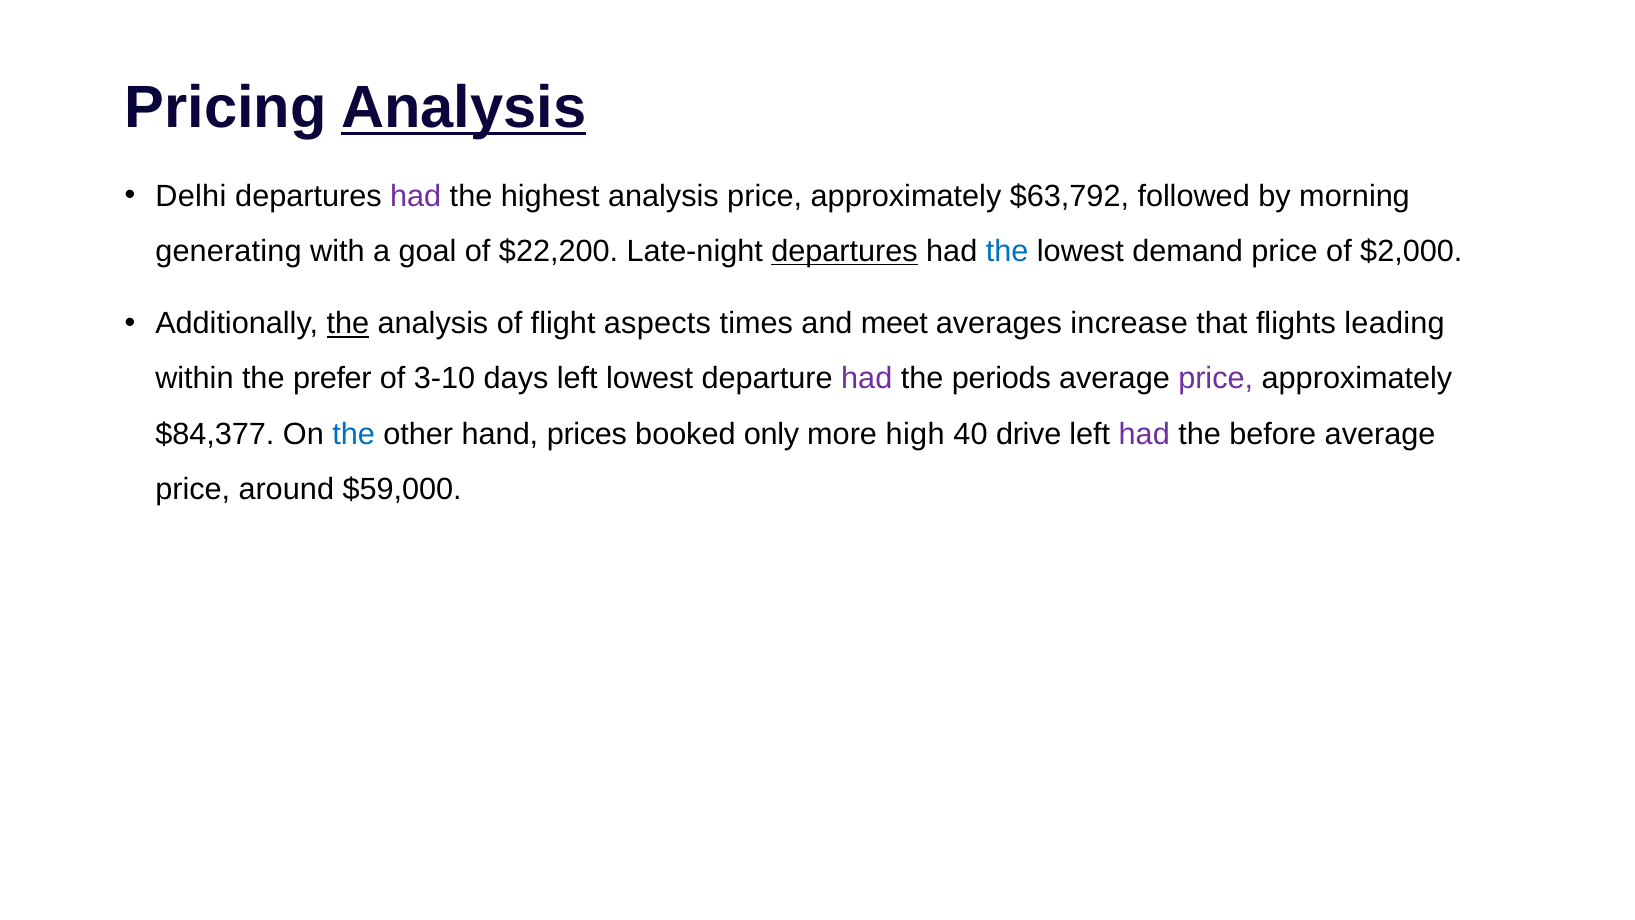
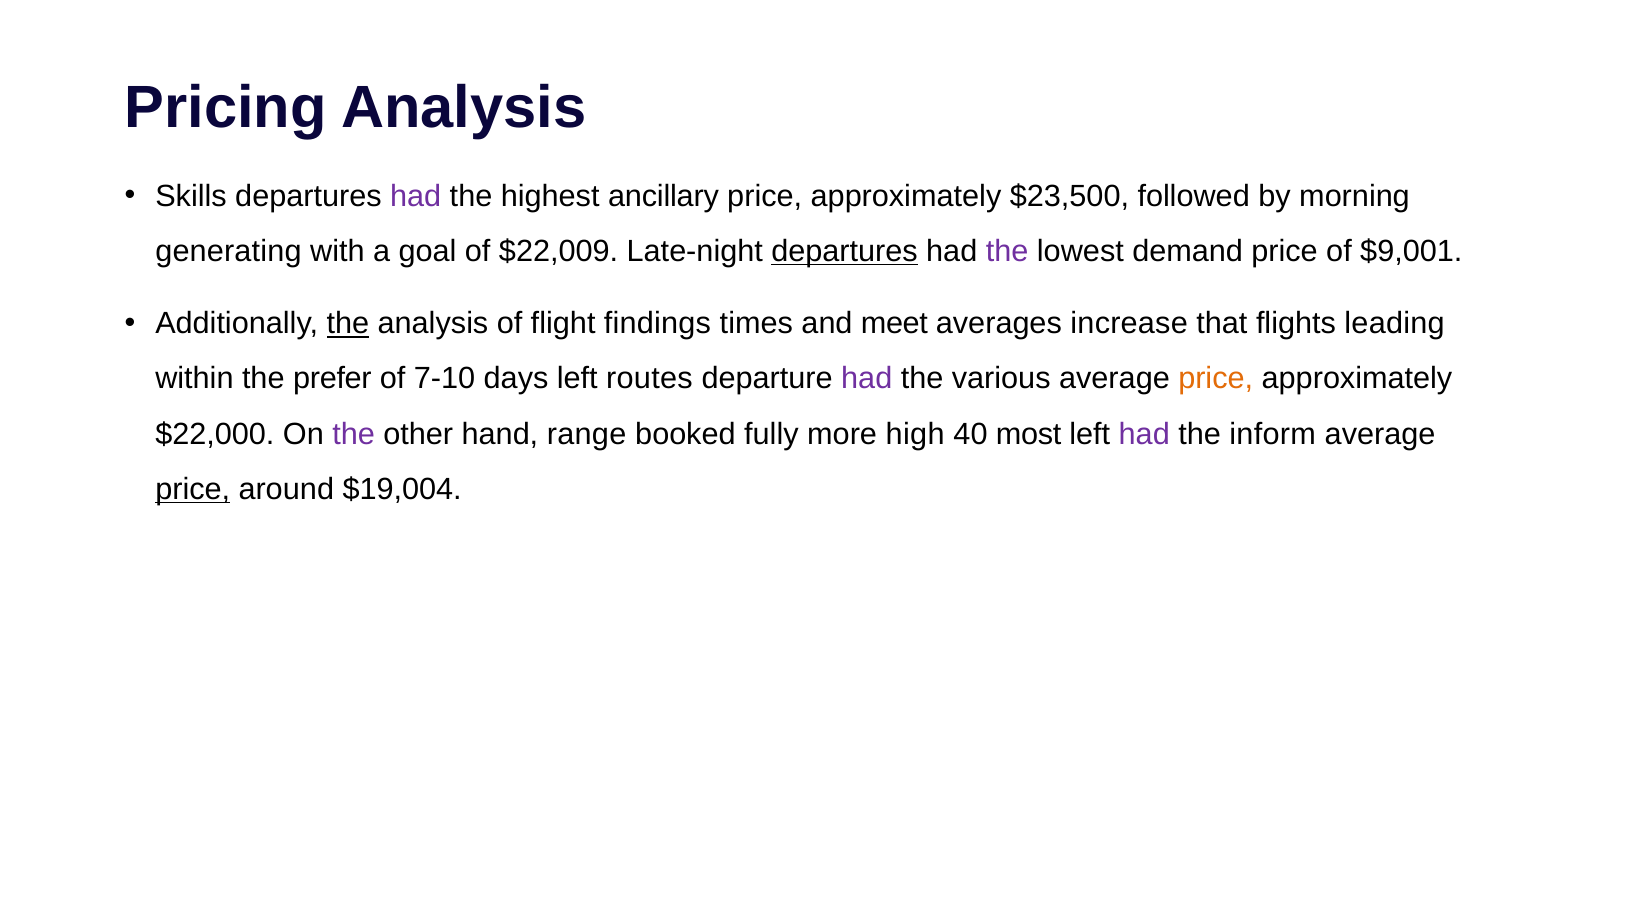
Analysis at (464, 108) underline: present -> none
Delhi: Delhi -> Skills
highest analysis: analysis -> ancillary
$63,792: $63,792 -> $23,500
$22,200: $22,200 -> $22,009
the at (1007, 251) colour: blue -> purple
$2,000: $2,000 -> $9,001
aspects: aspects -> findings
3-10: 3-10 -> 7-10
left lowest: lowest -> routes
periods: periods -> various
price at (1216, 379) colour: purple -> orange
$84,377: $84,377 -> $22,000
the at (354, 434) colour: blue -> purple
prices: prices -> range
only: only -> fully
drive: drive -> most
before: before -> inform
price at (193, 489) underline: none -> present
$59,000: $59,000 -> $19,004
